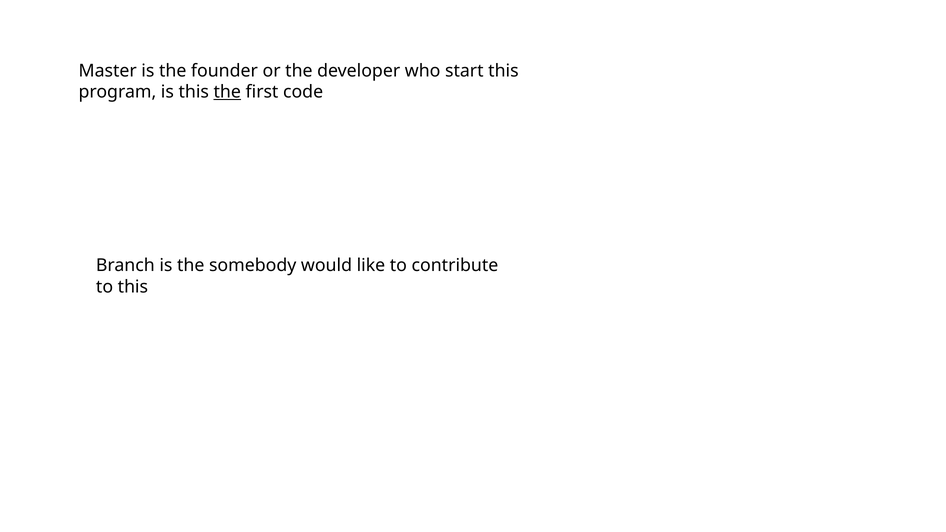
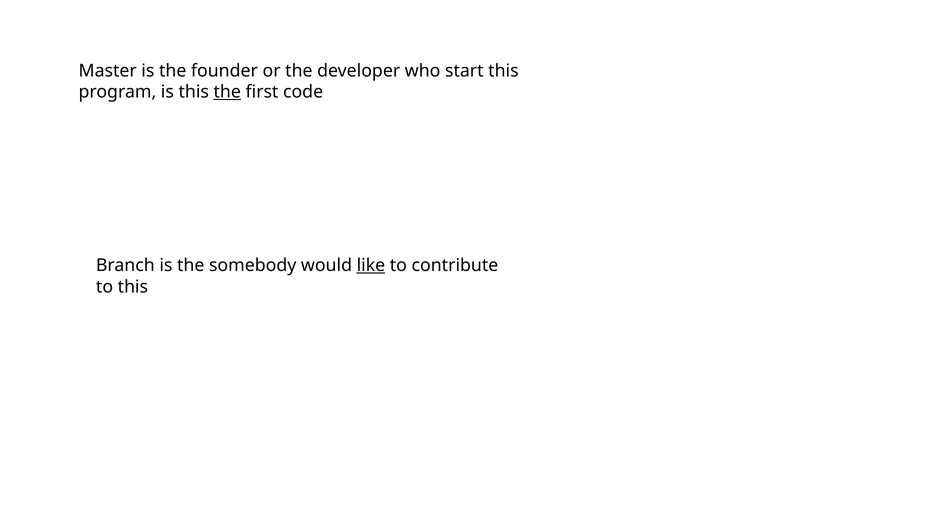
like underline: none -> present
